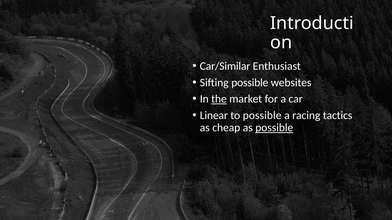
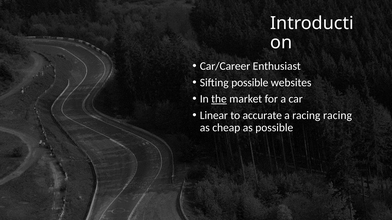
Car/Similar: Car/Similar -> Car/Career
to possible: possible -> accurate
racing tactics: tactics -> racing
possible at (274, 128) underline: present -> none
